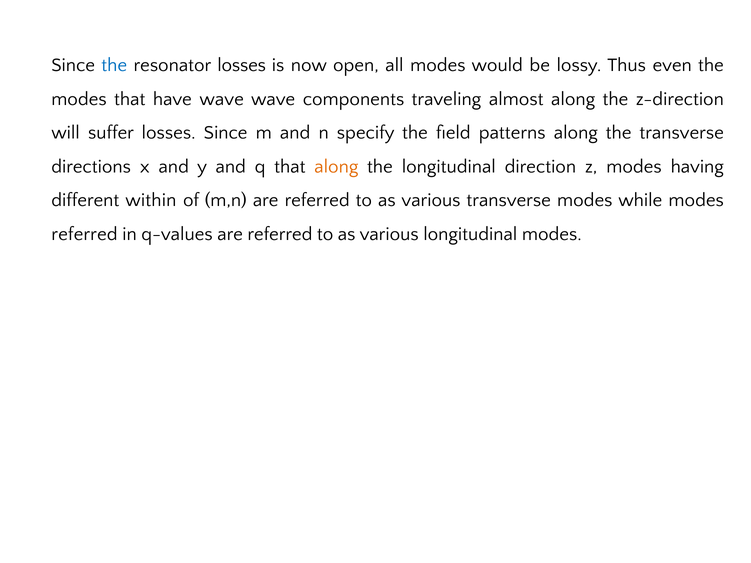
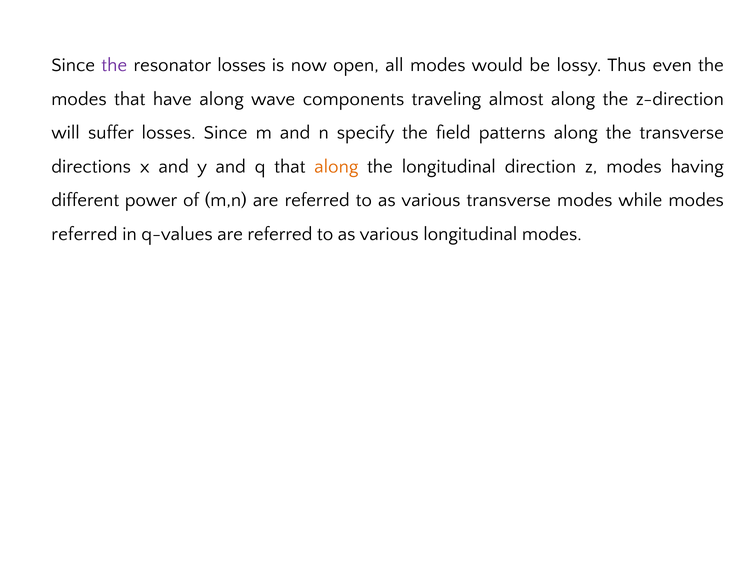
the at (114, 65) colour: blue -> purple
have wave: wave -> along
within: within -> power
